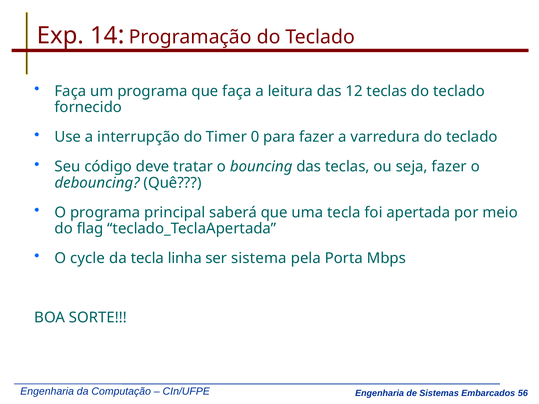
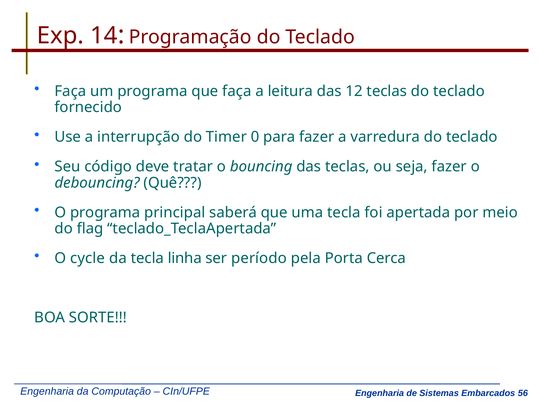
sistema: sistema -> período
Mbps: Mbps -> Cerca
